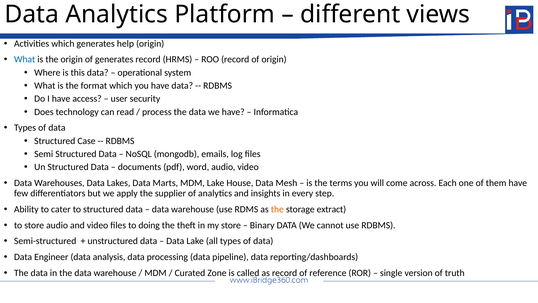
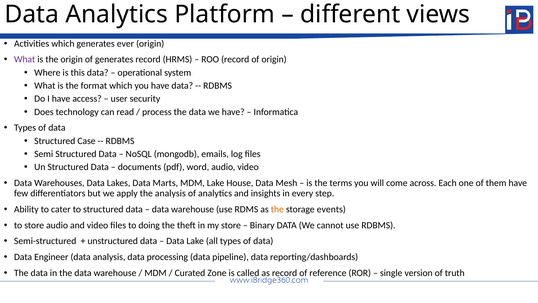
help: help -> ever
What at (25, 59) colour: blue -> purple
the supplier: supplier -> analysis
extract: extract -> events
